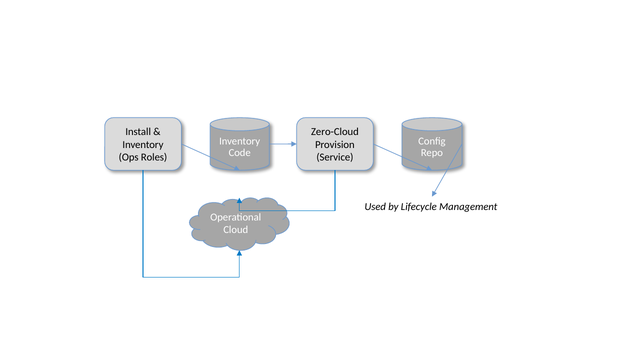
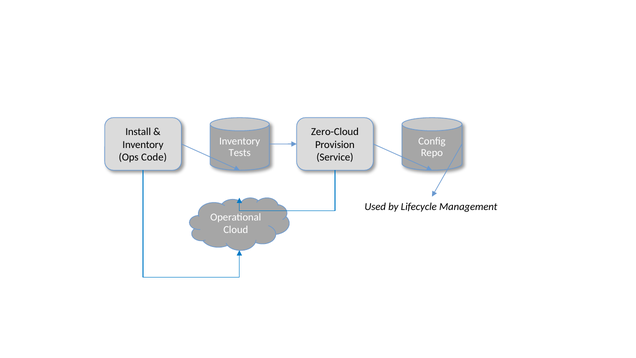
Code: Code -> Tests
Roles: Roles -> Code
